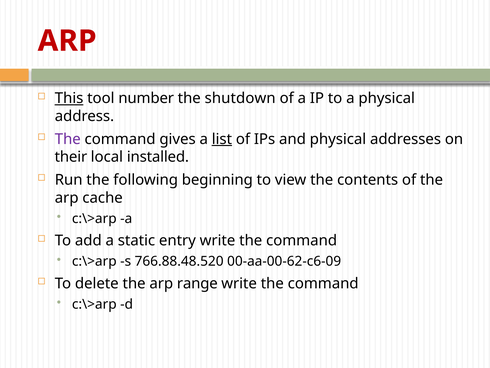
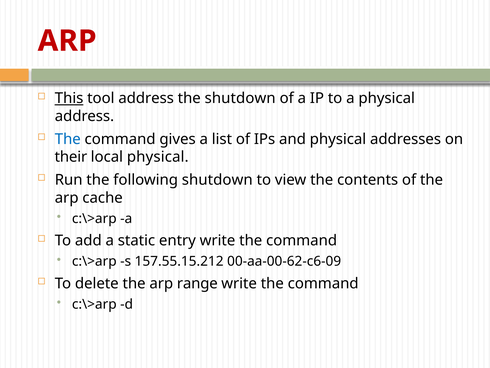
tool number: number -> address
The at (68, 139) colour: purple -> blue
list underline: present -> none
local installed: installed -> physical
following beginning: beginning -> shutdown
766.88.48.520: 766.88.48.520 -> 157.55.15.212
